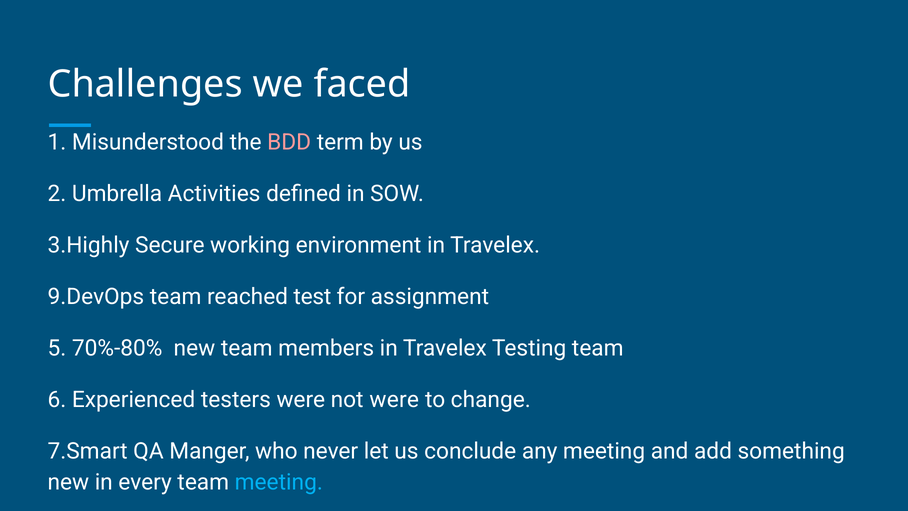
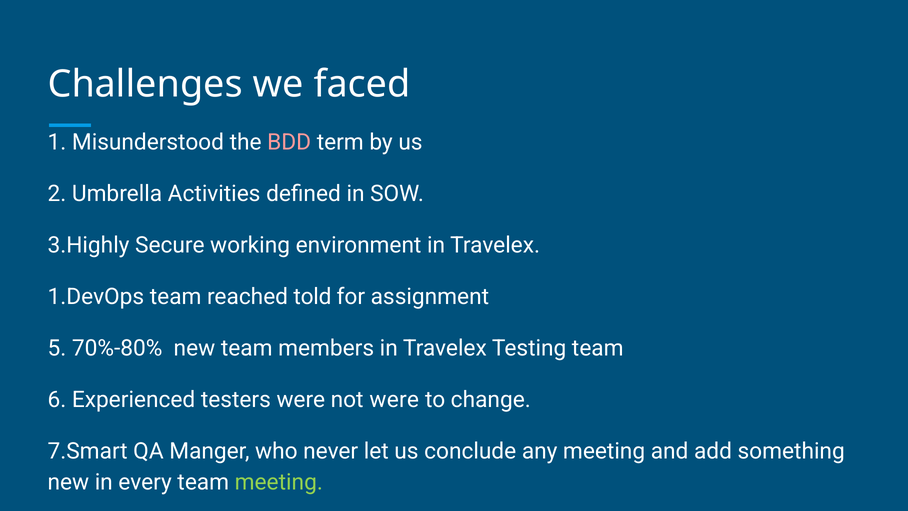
9.DevOps: 9.DevOps -> 1.DevOps
test: test -> told
meeting at (279, 482) colour: light blue -> light green
